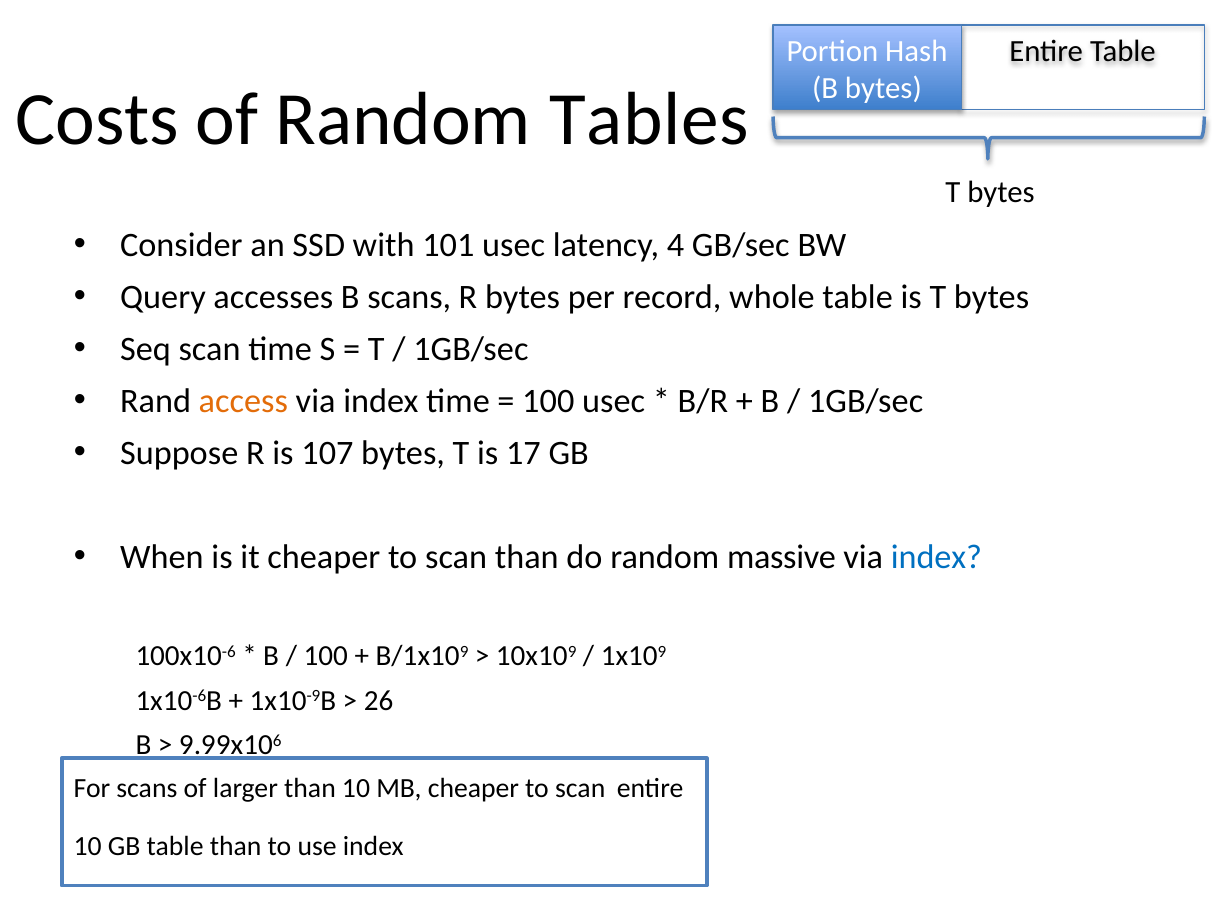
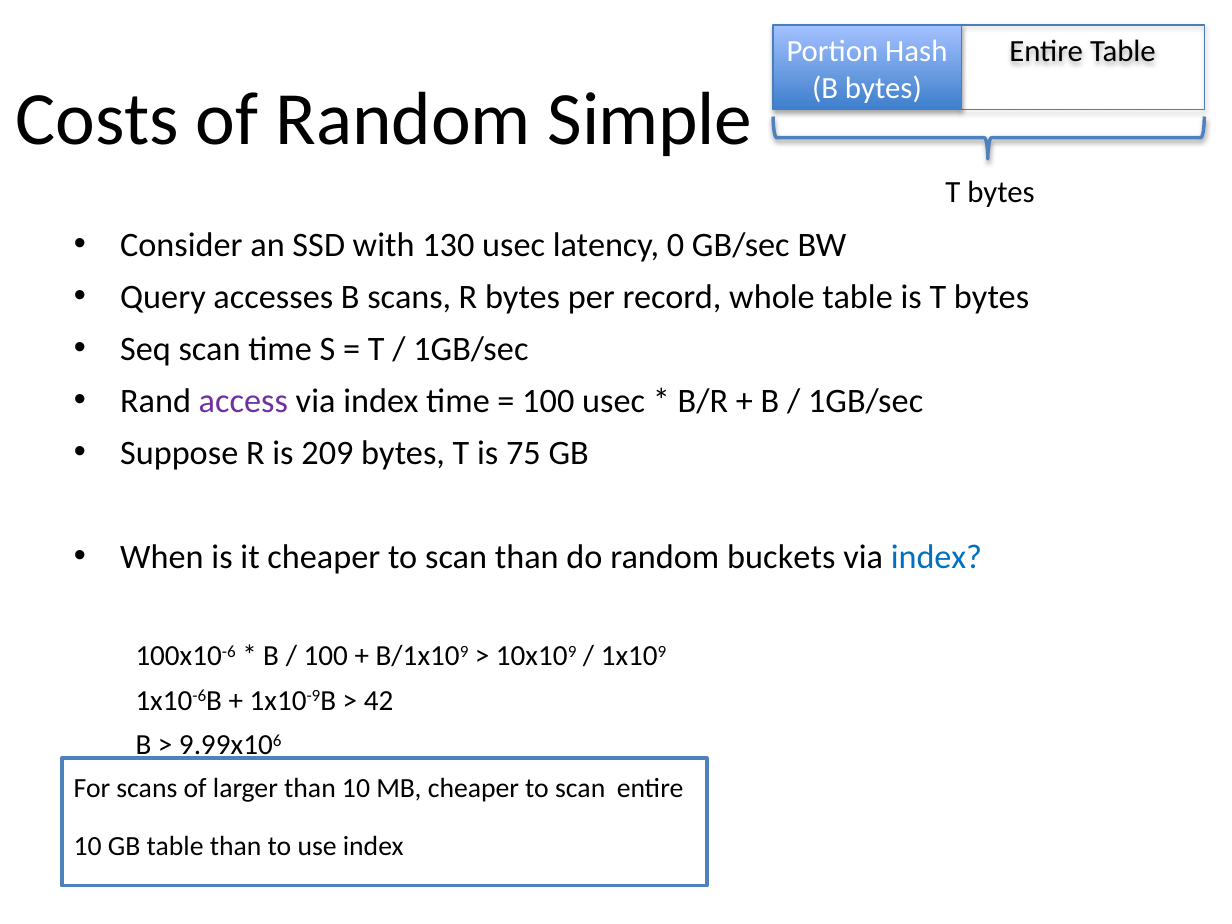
Tables: Tables -> Simple
101: 101 -> 130
4: 4 -> 0
access colour: orange -> purple
107: 107 -> 209
17: 17 -> 75
massive: massive -> buckets
26: 26 -> 42
